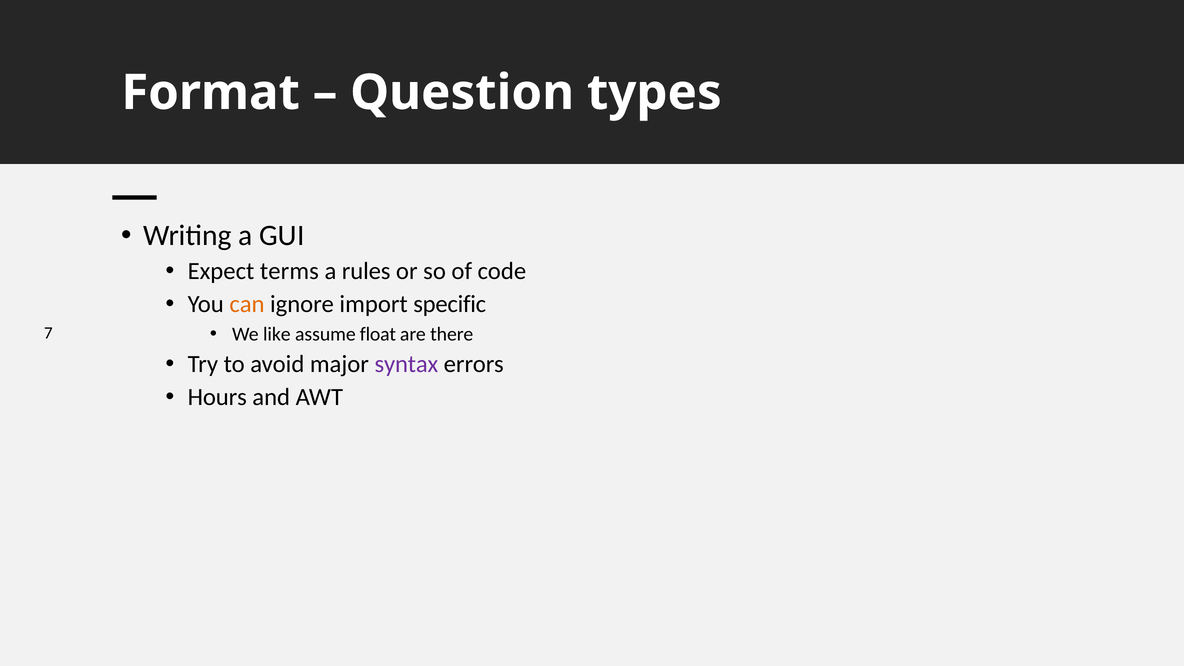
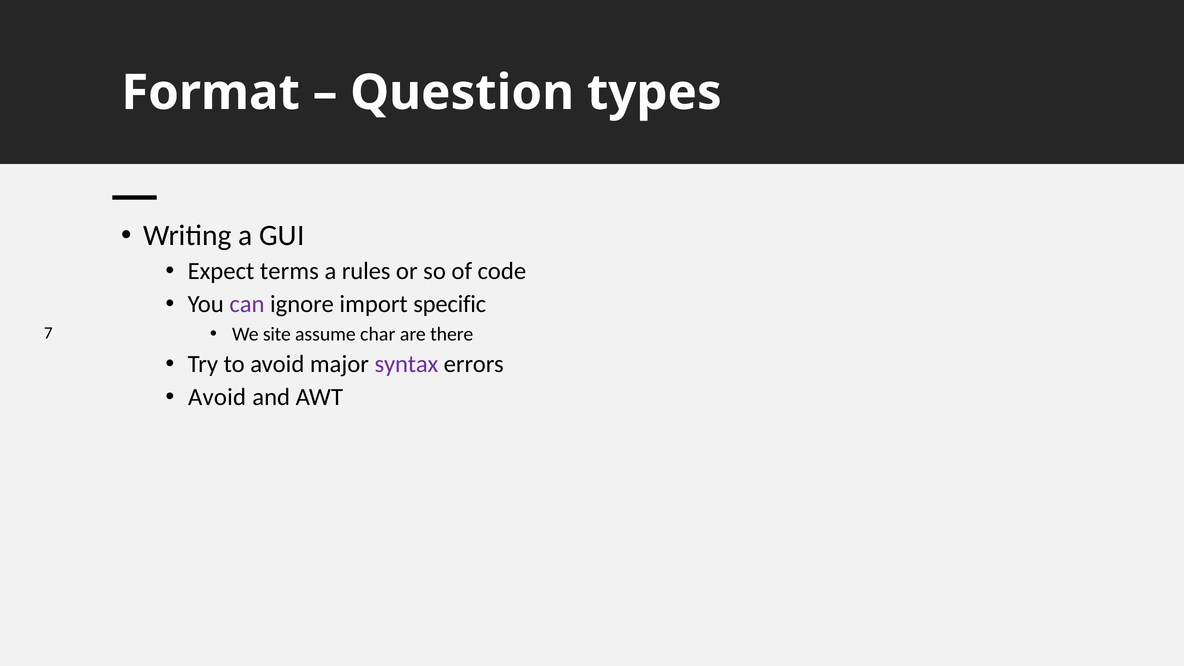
can colour: orange -> purple
like: like -> site
float: float -> char
Hours at (217, 397): Hours -> Avoid
